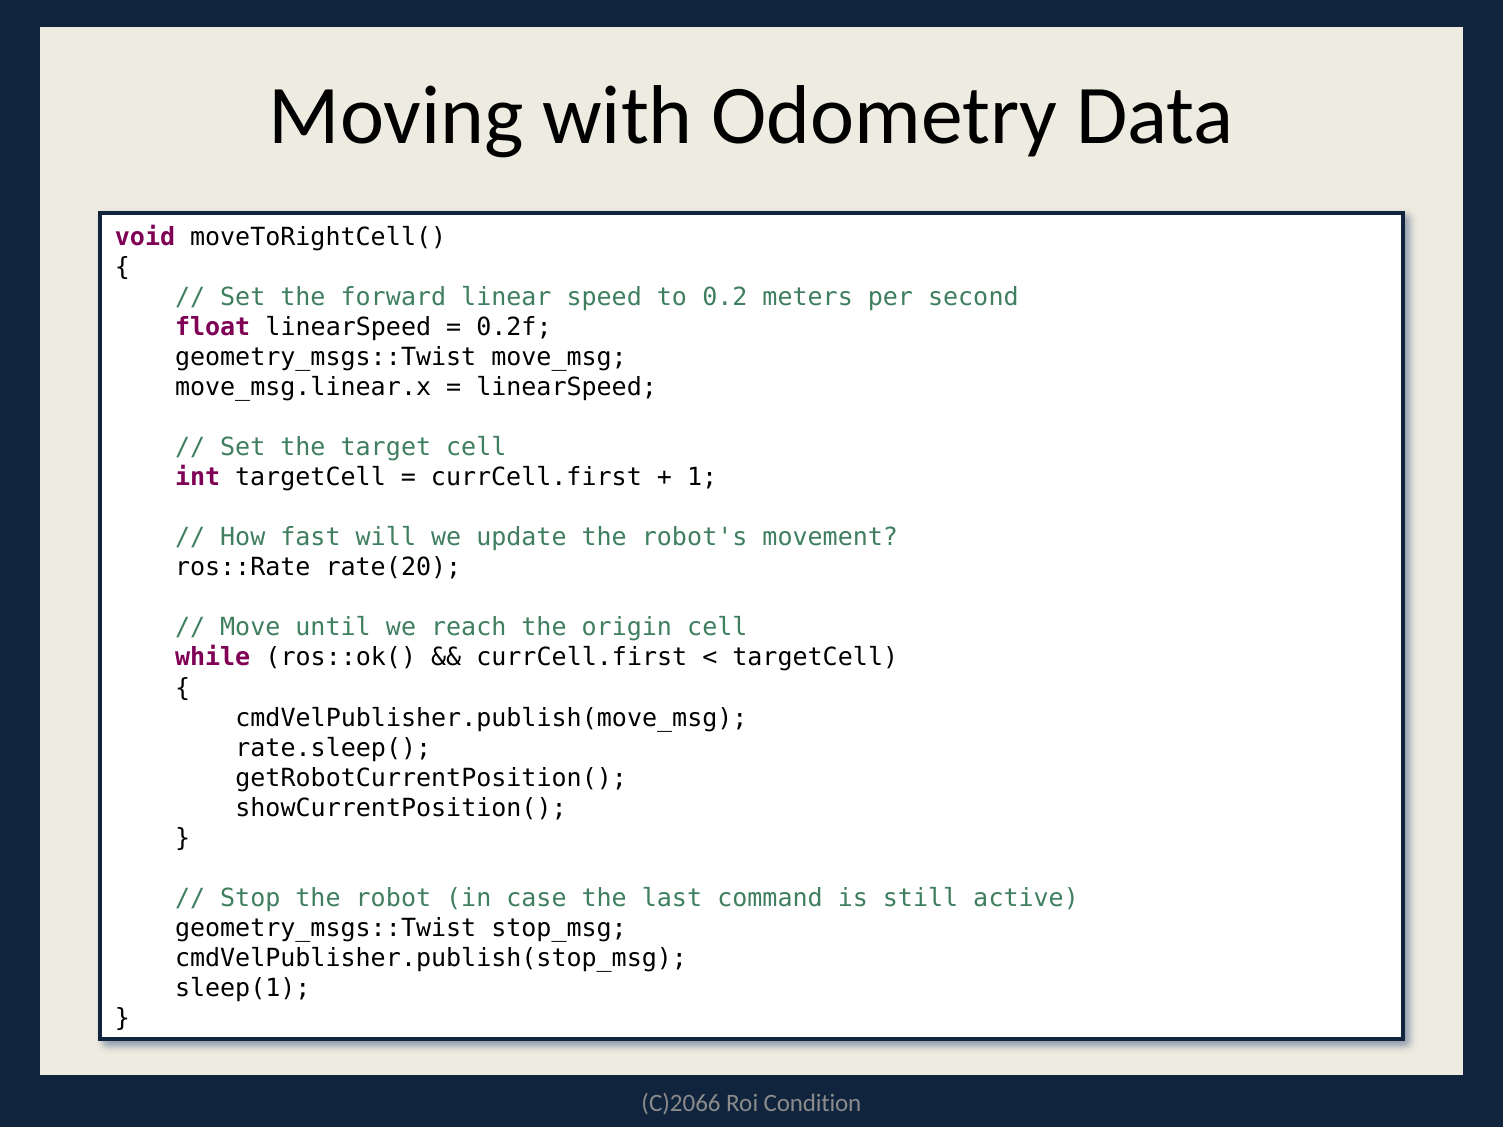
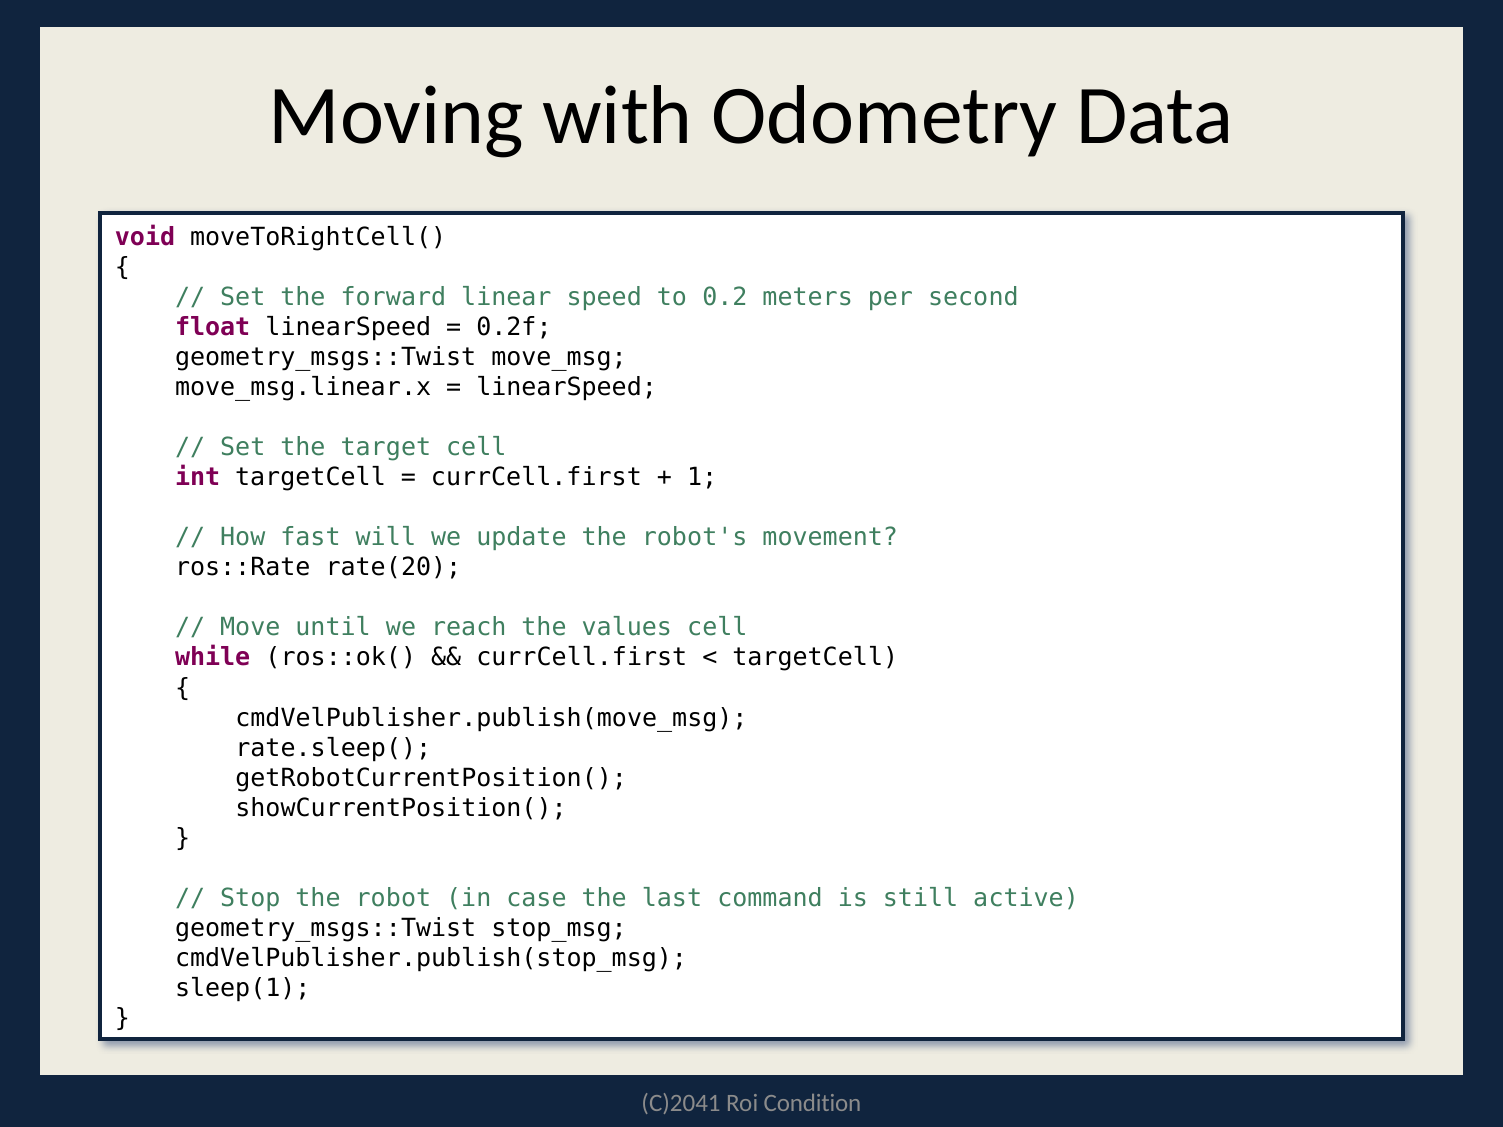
origin: origin -> values
C)2066: C)2066 -> C)2041
